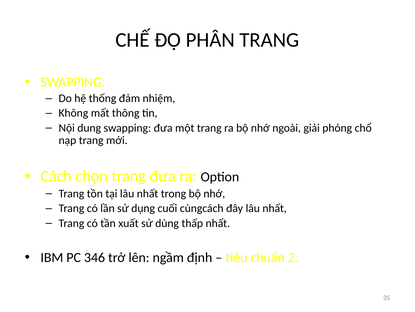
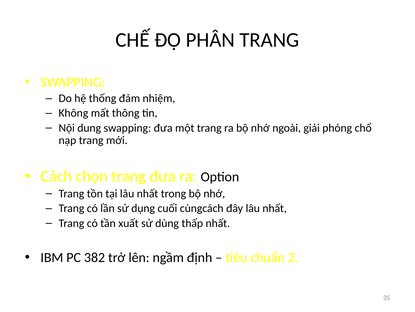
346: 346 -> 382
